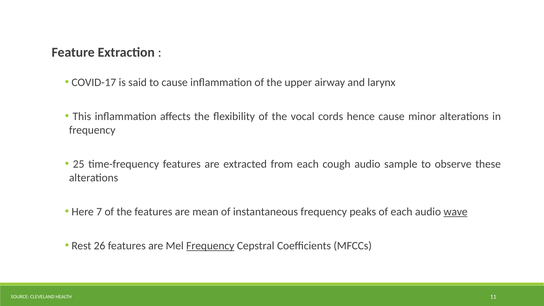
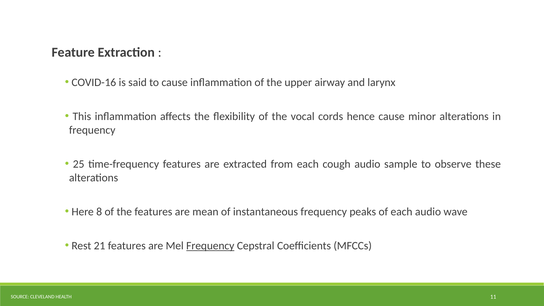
COVID-17: COVID-17 -> COVID-16
7: 7 -> 8
wave underline: present -> none
26: 26 -> 21
